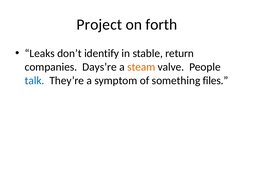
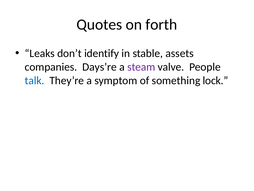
Project: Project -> Quotes
return: return -> assets
steam colour: orange -> purple
files: files -> lock
